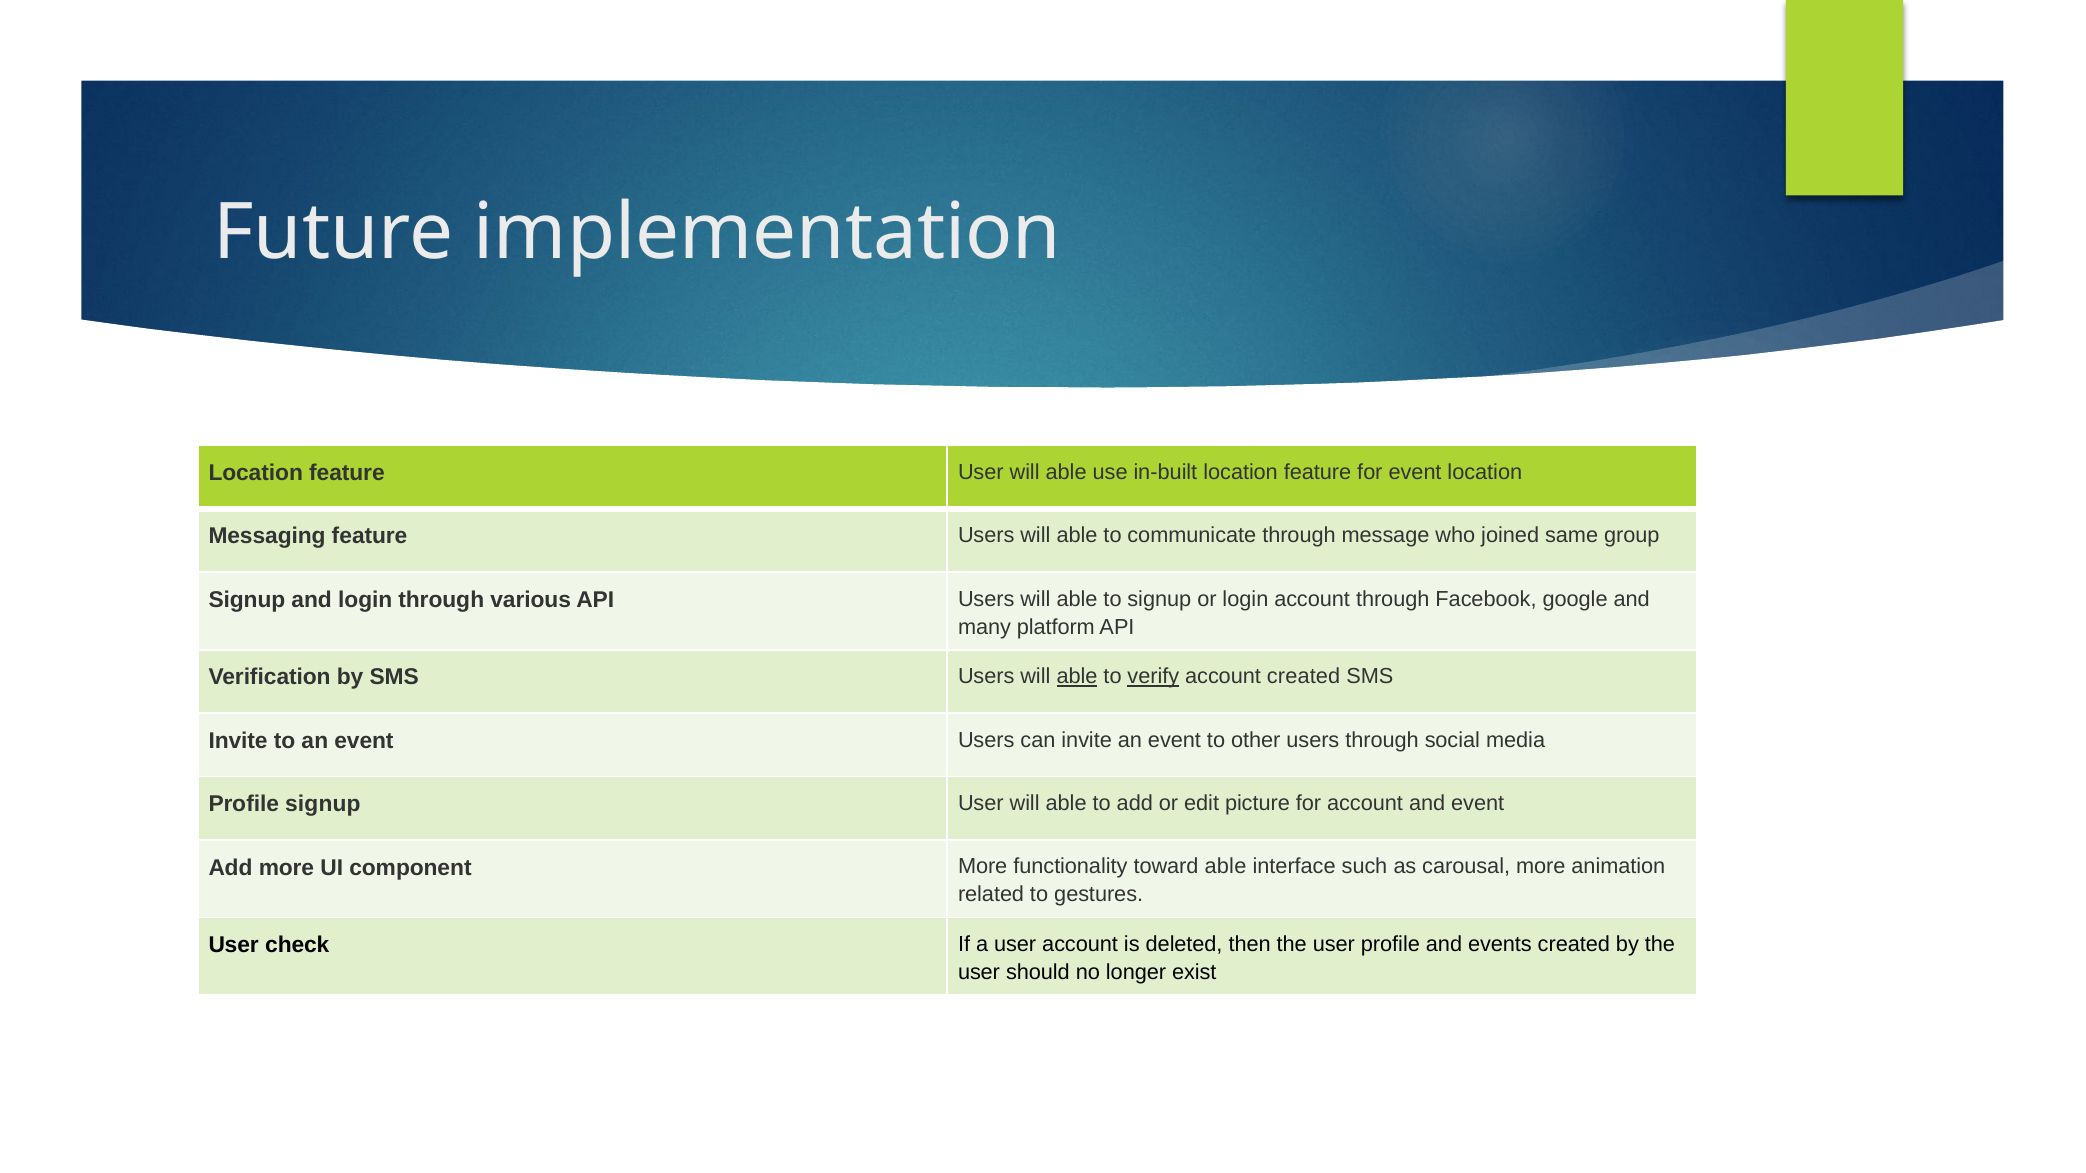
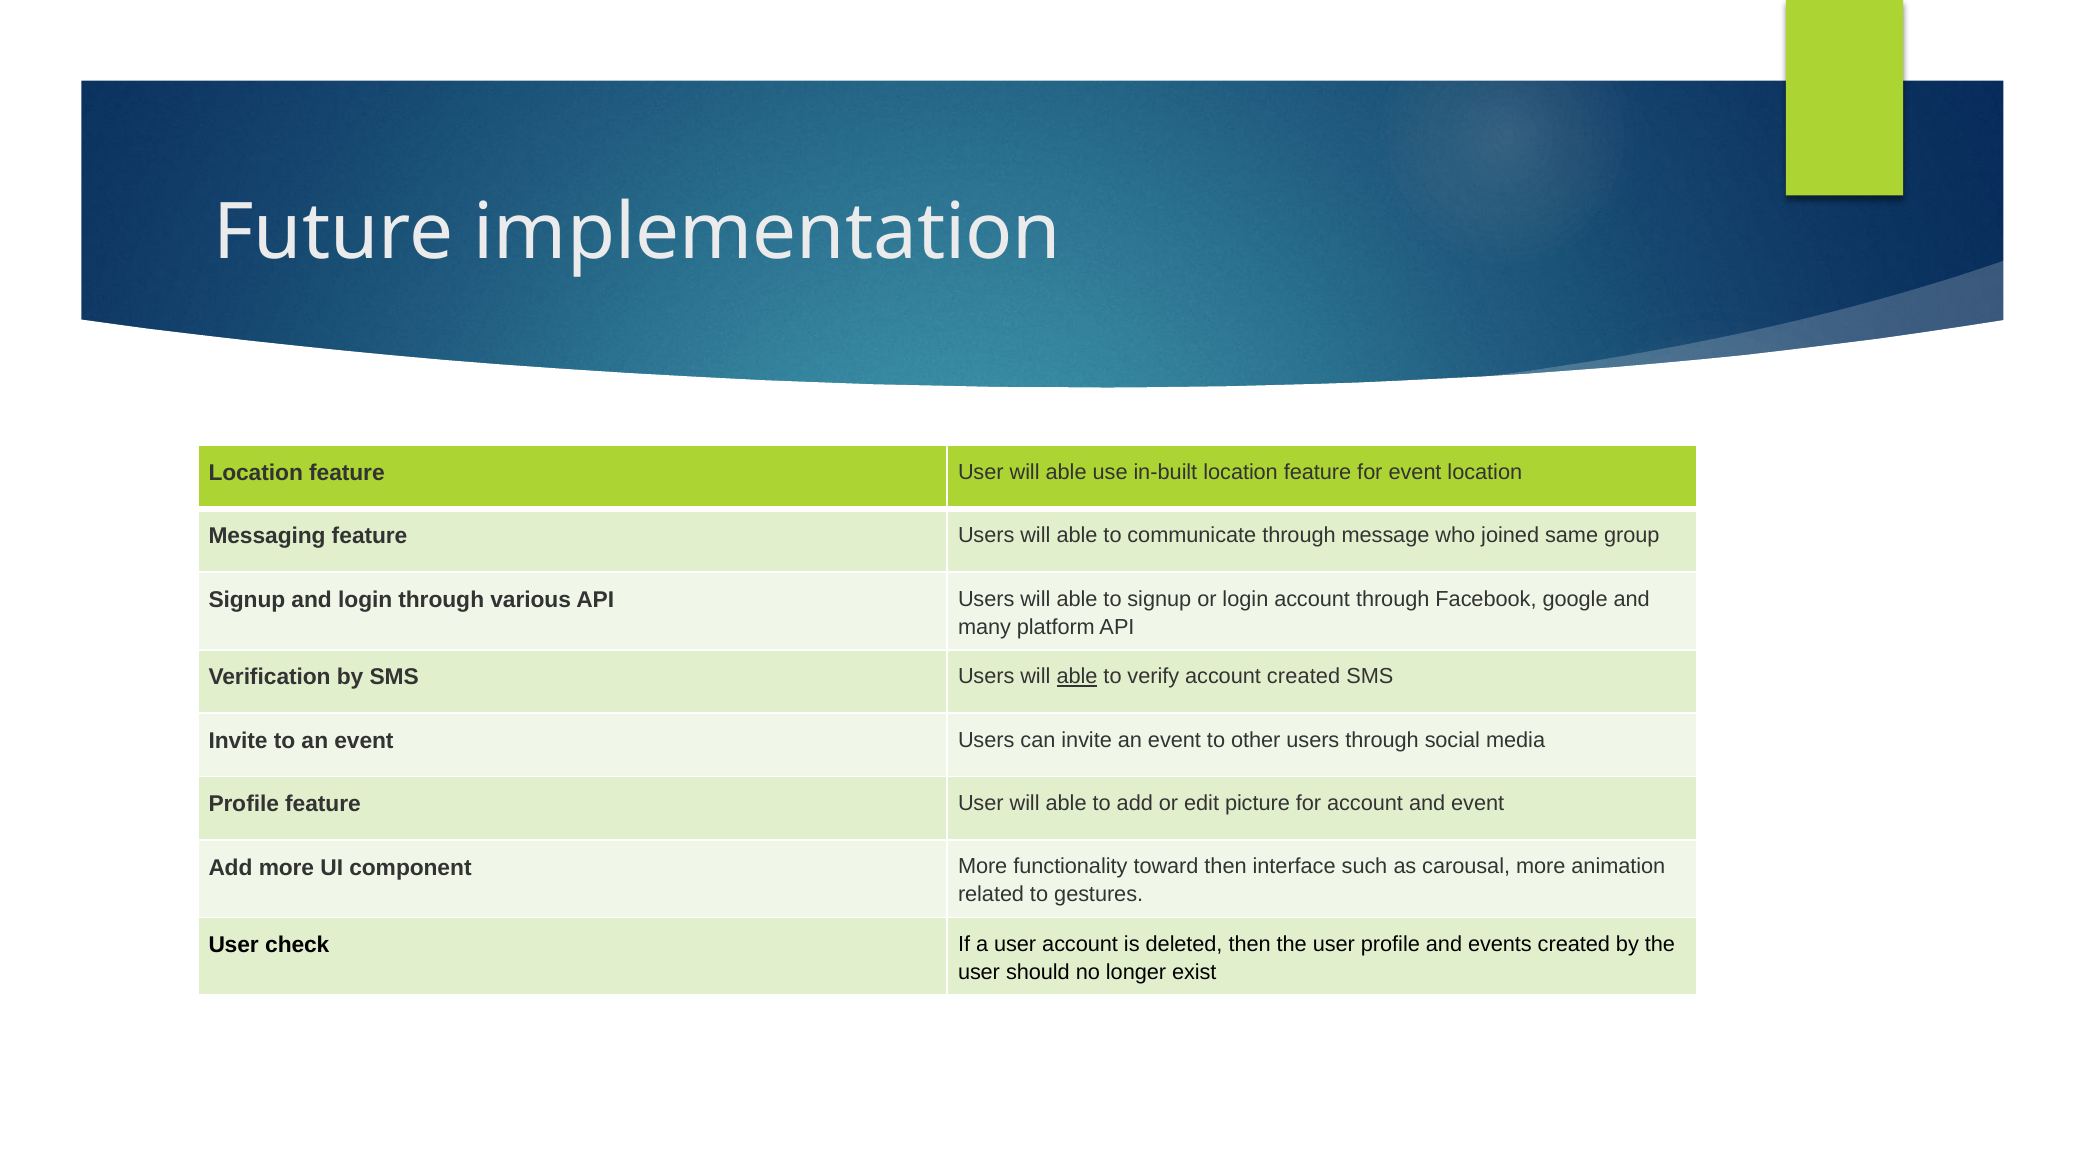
verify underline: present -> none
Profile signup: signup -> feature
toward able: able -> then
